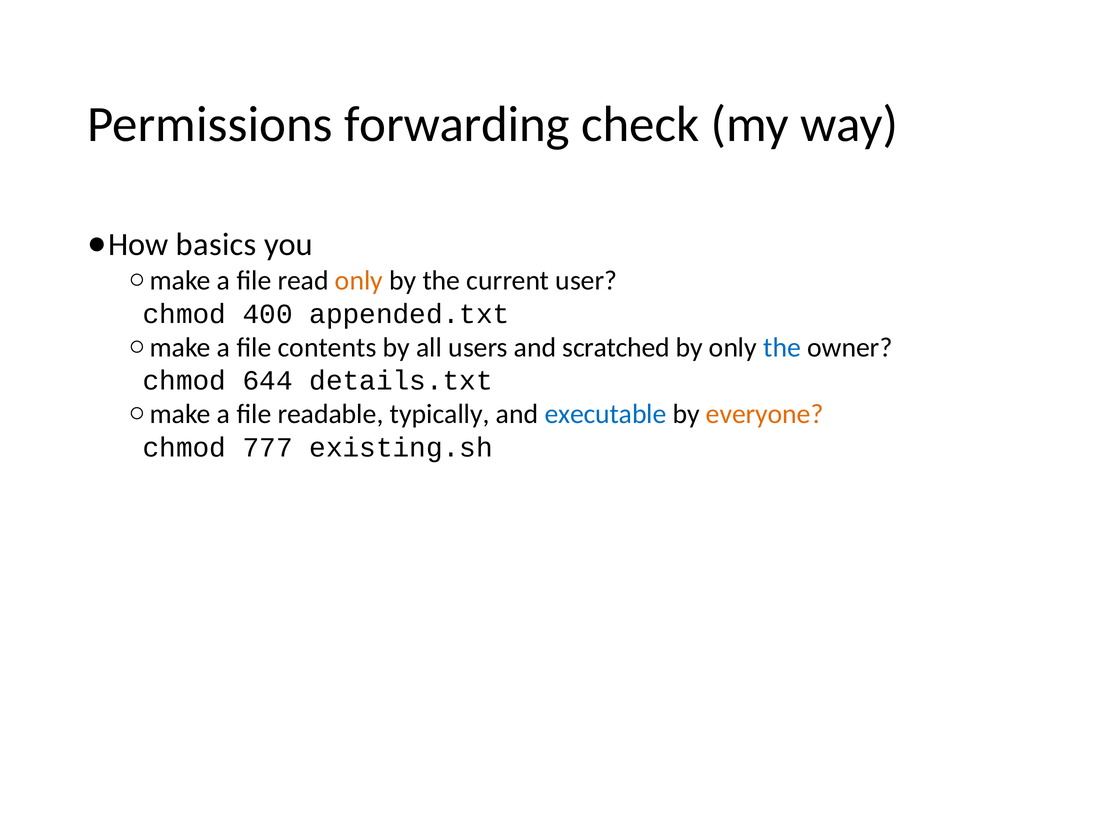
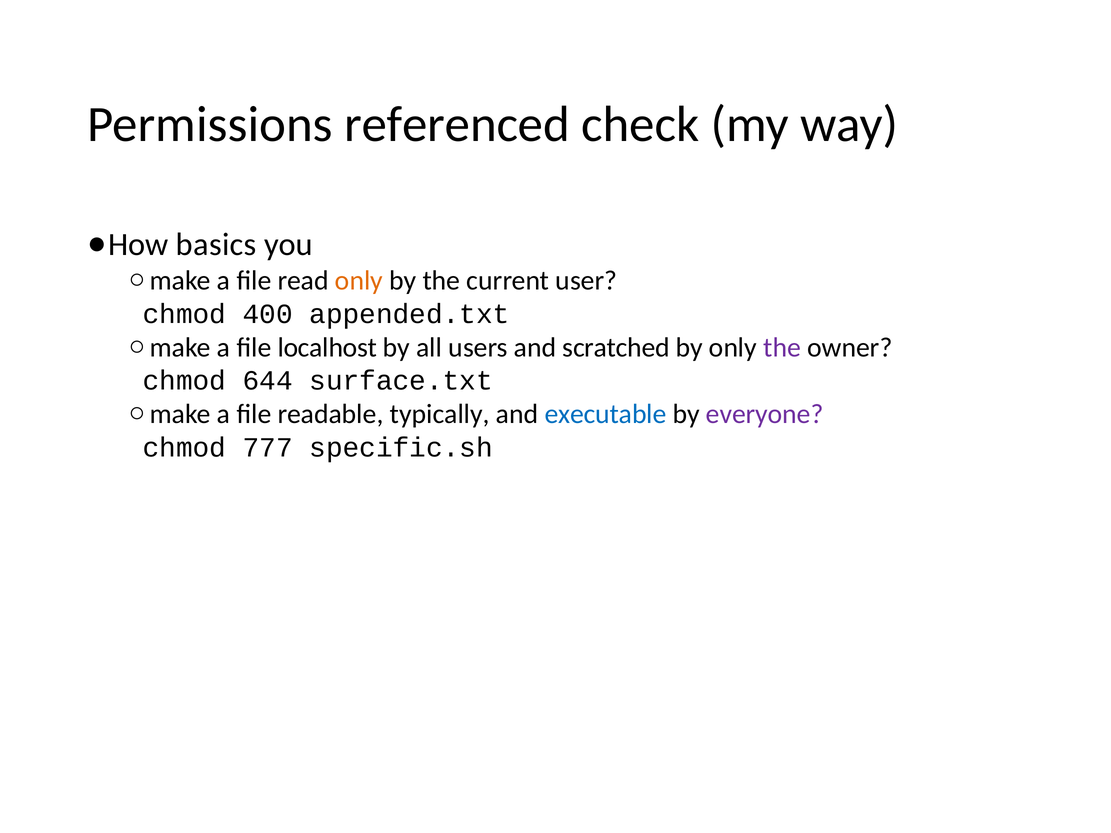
forwarding: forwarding -> referenced
contents: contents -> localhost
the at (782, 348) colour: blue -> purple
details.txt: details.txt -> surface.txt
everyone colour: orange -> purple
existing.sh: existing.sh -> specific.sh
